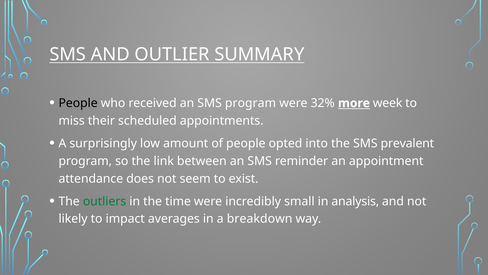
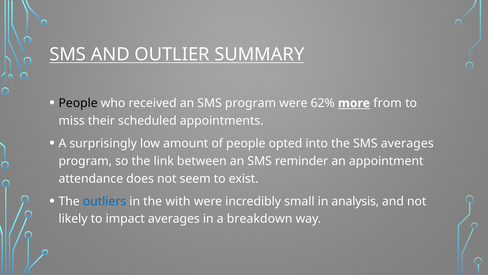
32%: 32% -> 62%
week: week -> from
SMS prevalent: prevalent -> averages
outliers colour: green -> blue
time: time -> with
